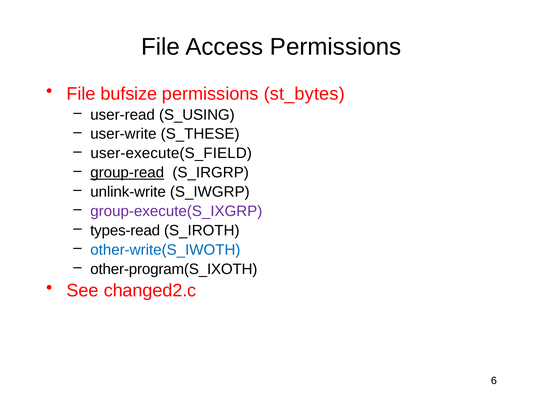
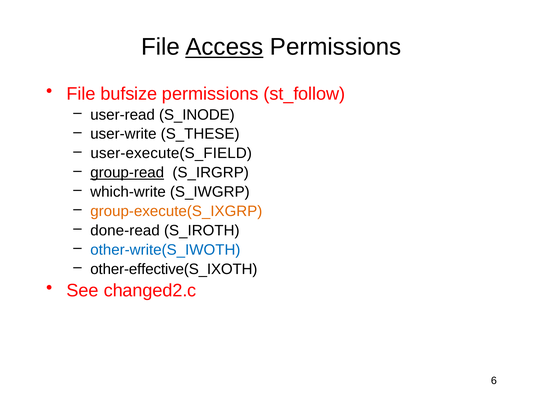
Access underline: none -> present
st_bytes: st_bytes -> st_follow
S_USING: S_USING -> S_INODE
unlink-write: unlink-write -> which-write
group-execute(S_IXGRP colour: purple -> orange
types-read: types-read -> done-read
other-program(S_IXOTH: other-program(S_IXOTH -> other-effective(S_IXOTH
